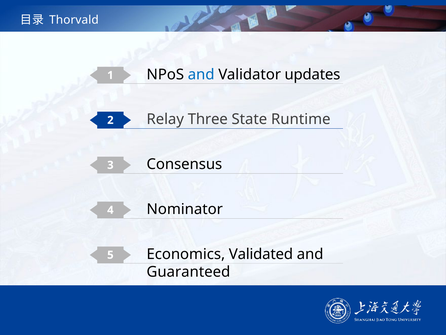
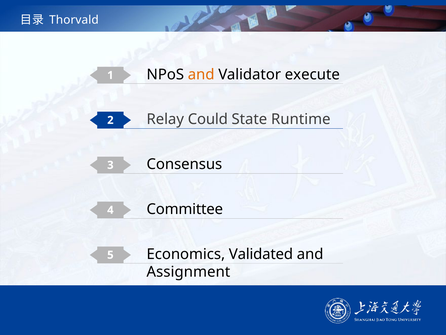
and at (201, 74) colour: blue -> orange
updates: updates -> execute
Three: Three -> Could
Nominator: Nominator -> Committee
Guaranteed: Guaranteed -> Assignment
